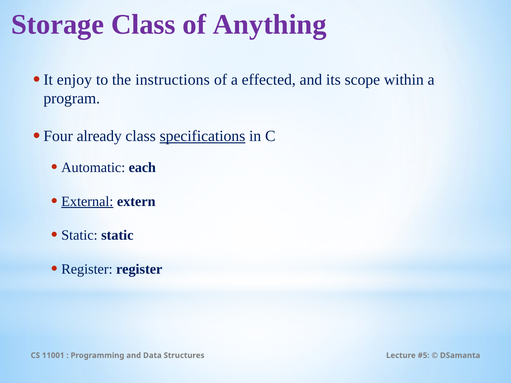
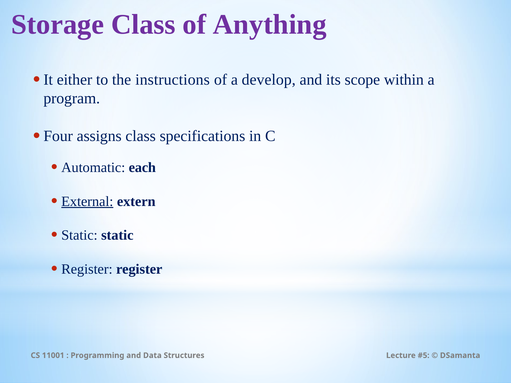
enjoy: enjoy -> either
effected: effected -> develop
already: already -> assigns
specifications underline: present -> none
